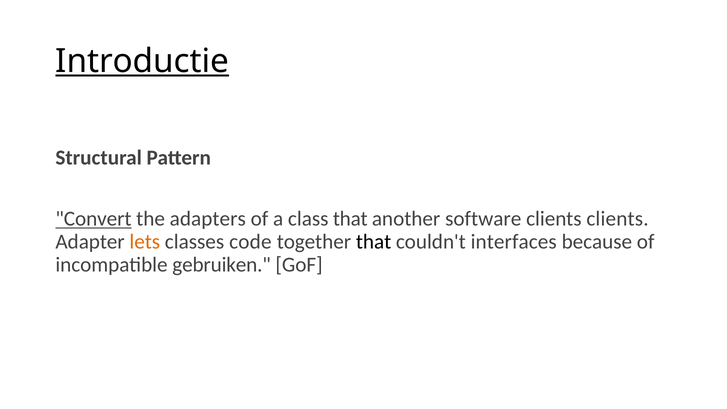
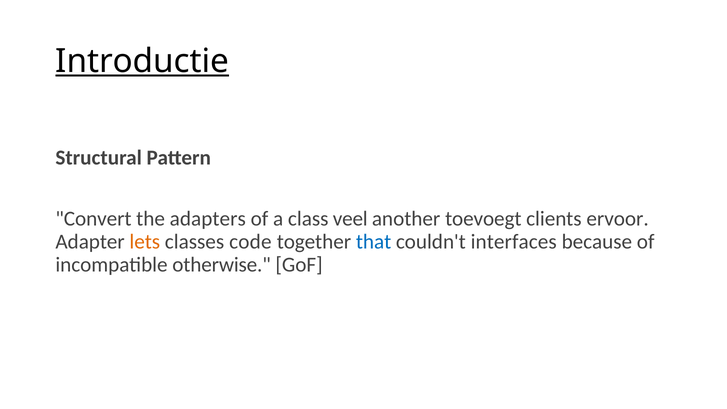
Convert underline: present -> none
class that: that -> veel
software: software -> toevoegt
clients clients: clients -> ervoor
that at (374, 242) colour: black -> blue
gebruiken: gebruiken -> otherwise
